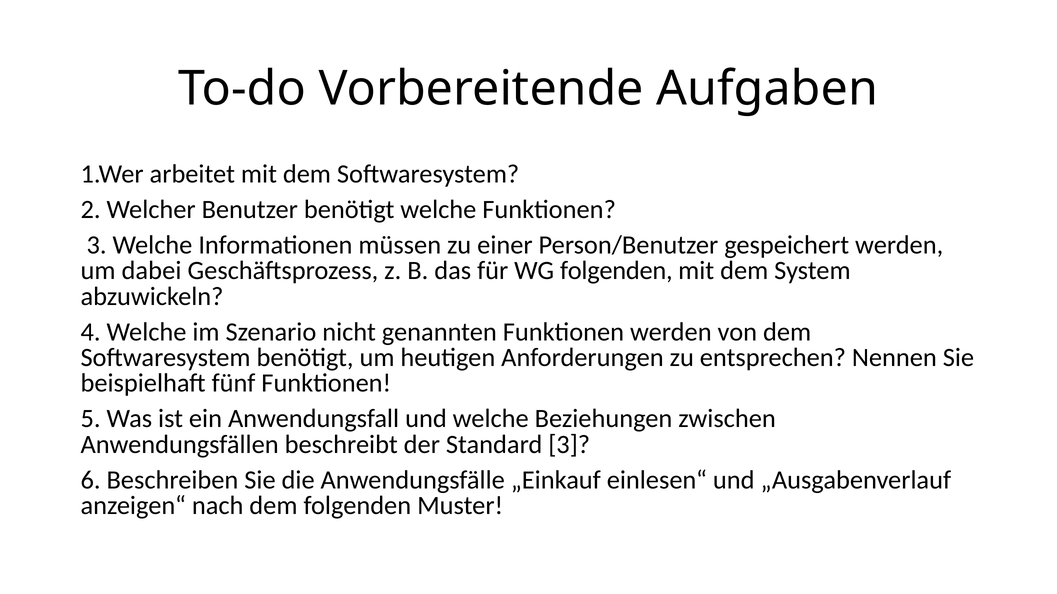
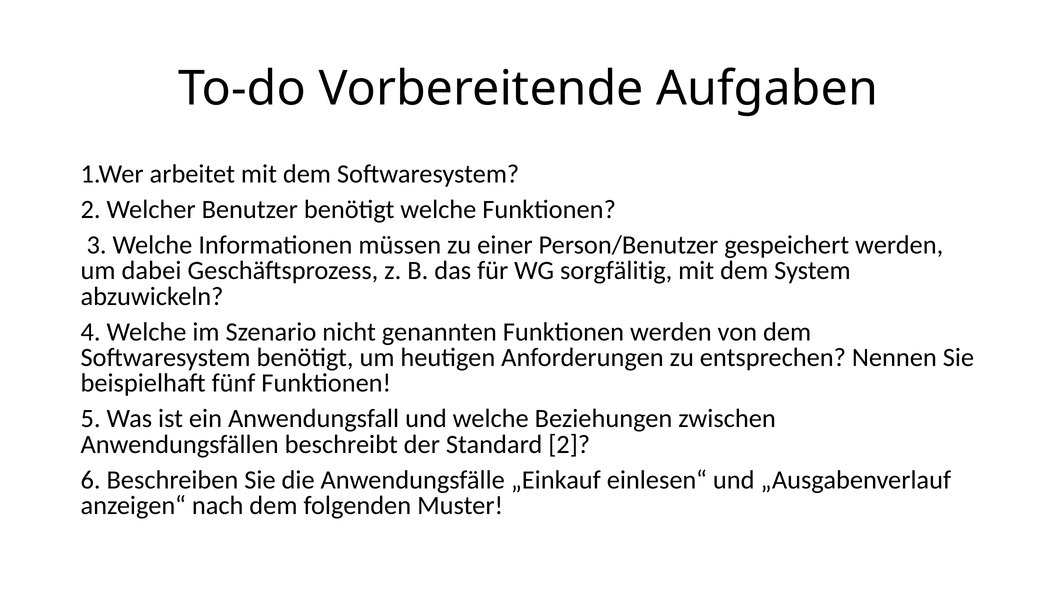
WG folgenden: folgenden -> sorgfälitig
Standard 3: 3 -> 2
